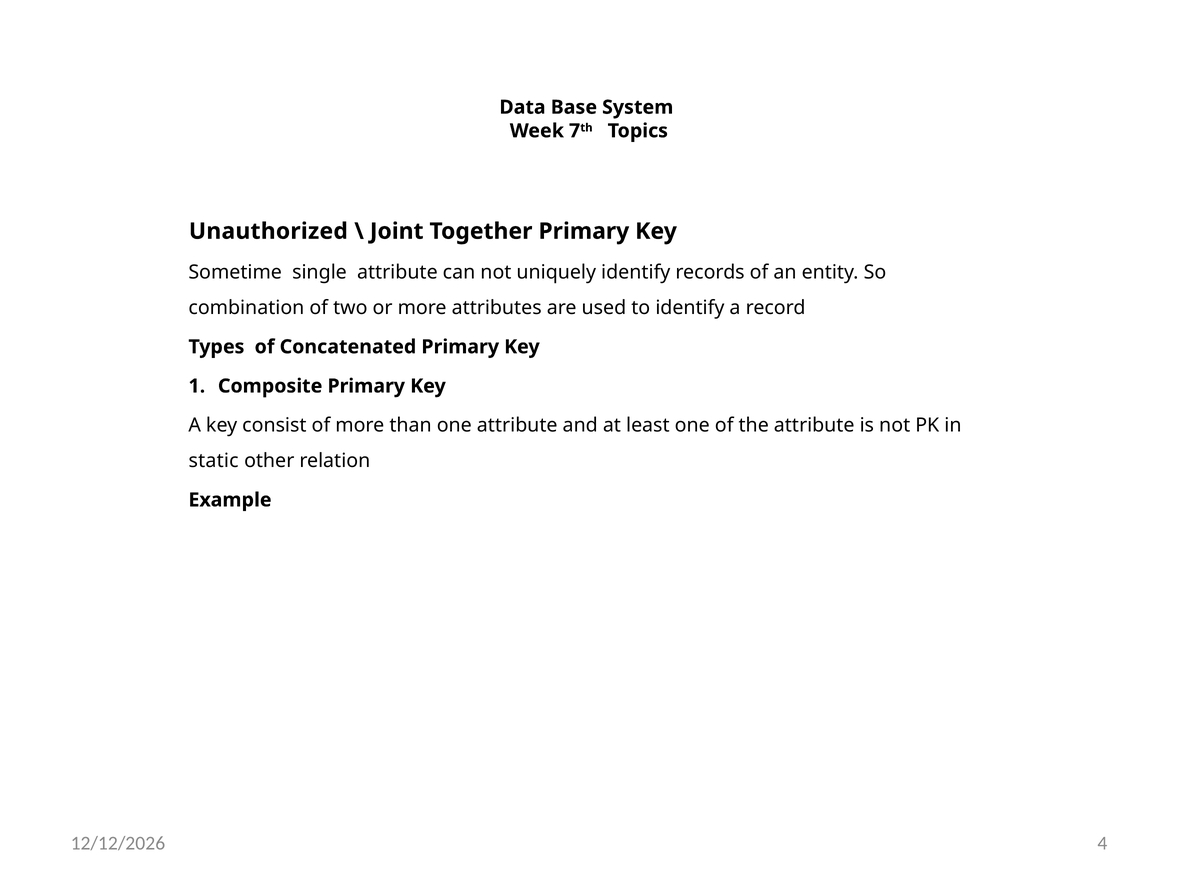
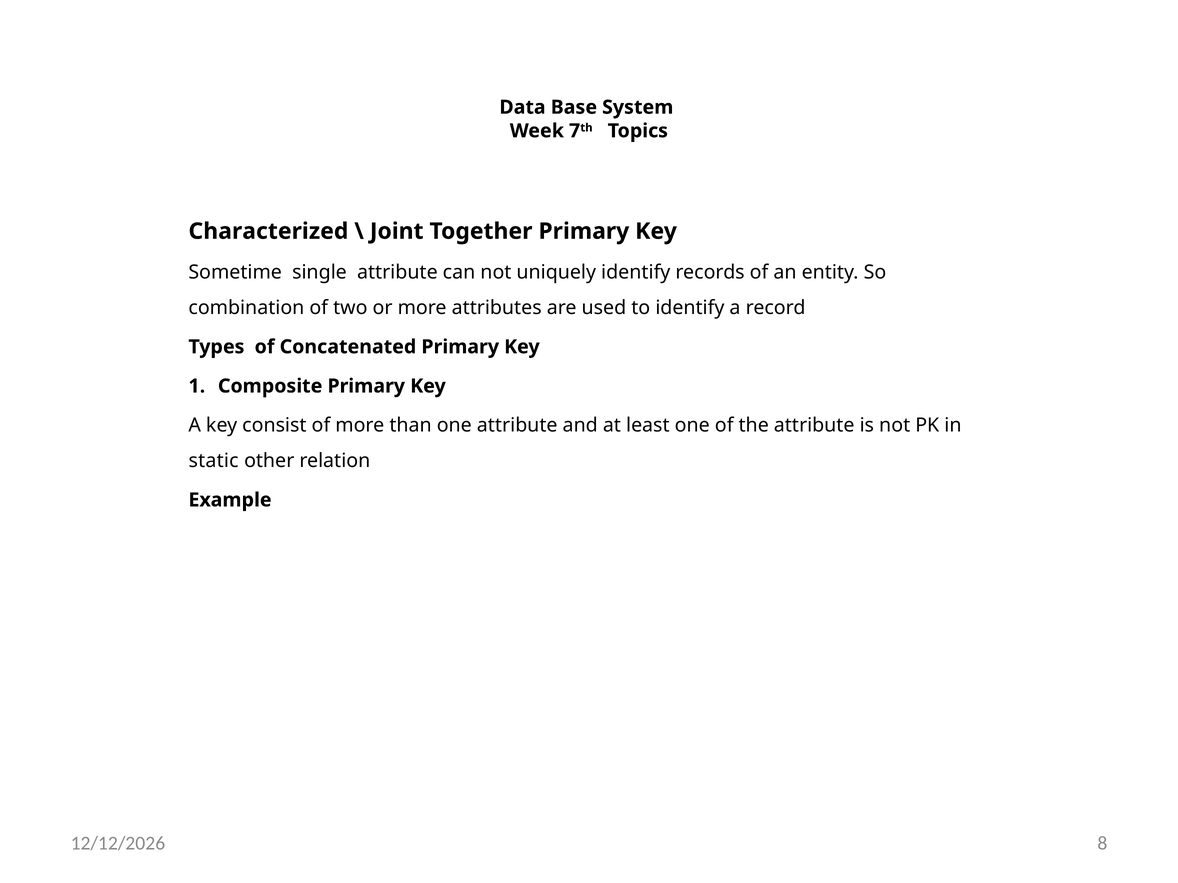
Unauthorized: Unauthorized -> Characterized
4: 4 -> 8
